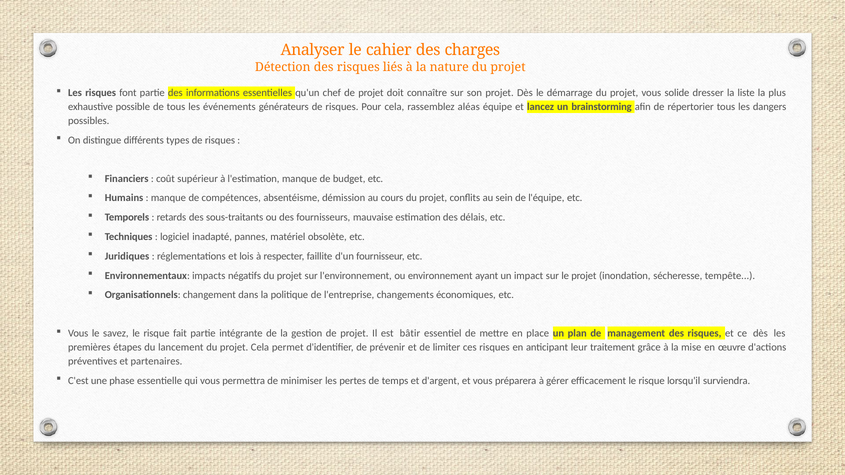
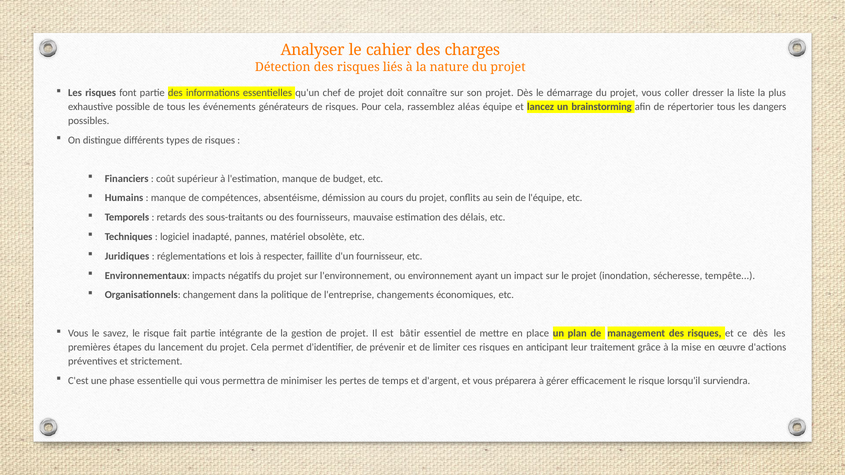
solide: solide -> coller
partenaires: partenaires -> strictement
